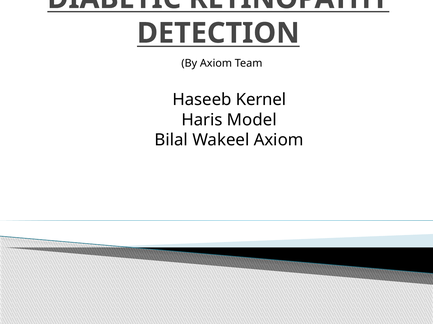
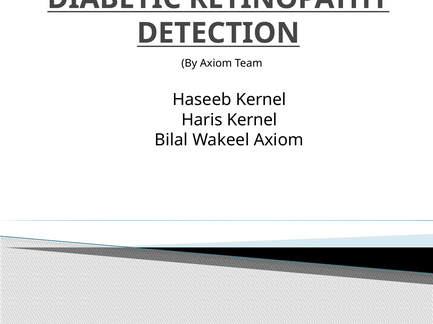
Haris Model: Model -> Kernel
